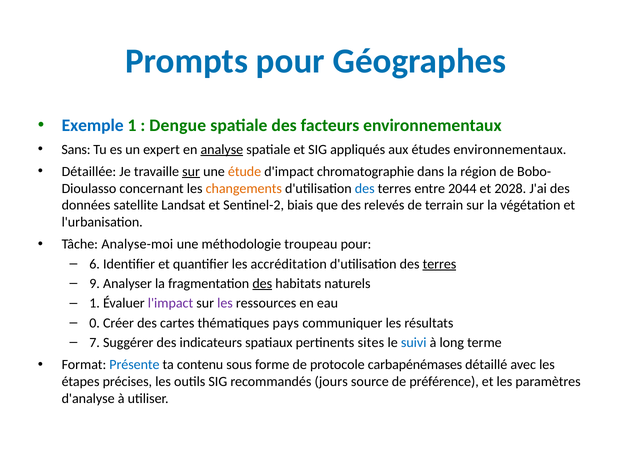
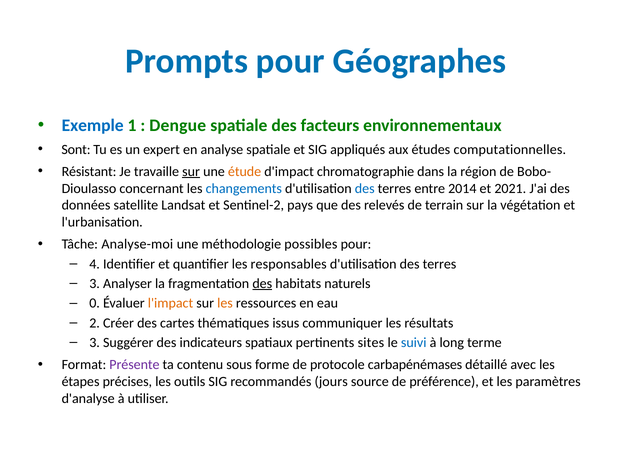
Sans: Sans -> Sont
analyse underline: present -> none
études environnementaux: environnementaux -> computationnelles
Détaillée: Détaillée -> Résistant
changements colour: orange -> blue
2044: 2044 -> 2014
2028: 2028 -> 2021
biais: biais -> pays
troupeau: troupeau -> possibles
6: 6 -> 4
accréditation: accréditation -> responsables
terres at (439, 264) underline: present -> none
9 at (95, 284): 9 -> 3
1 at (95, 303): 1 -> 0
l'impact colour: purple -> orange
les at (225, 303) colour: purple -> orange
0: 0 -> 2
pays: pays -> issus
7 at (95, 343): 7 -> 3
Présente colour: blue -> purple
